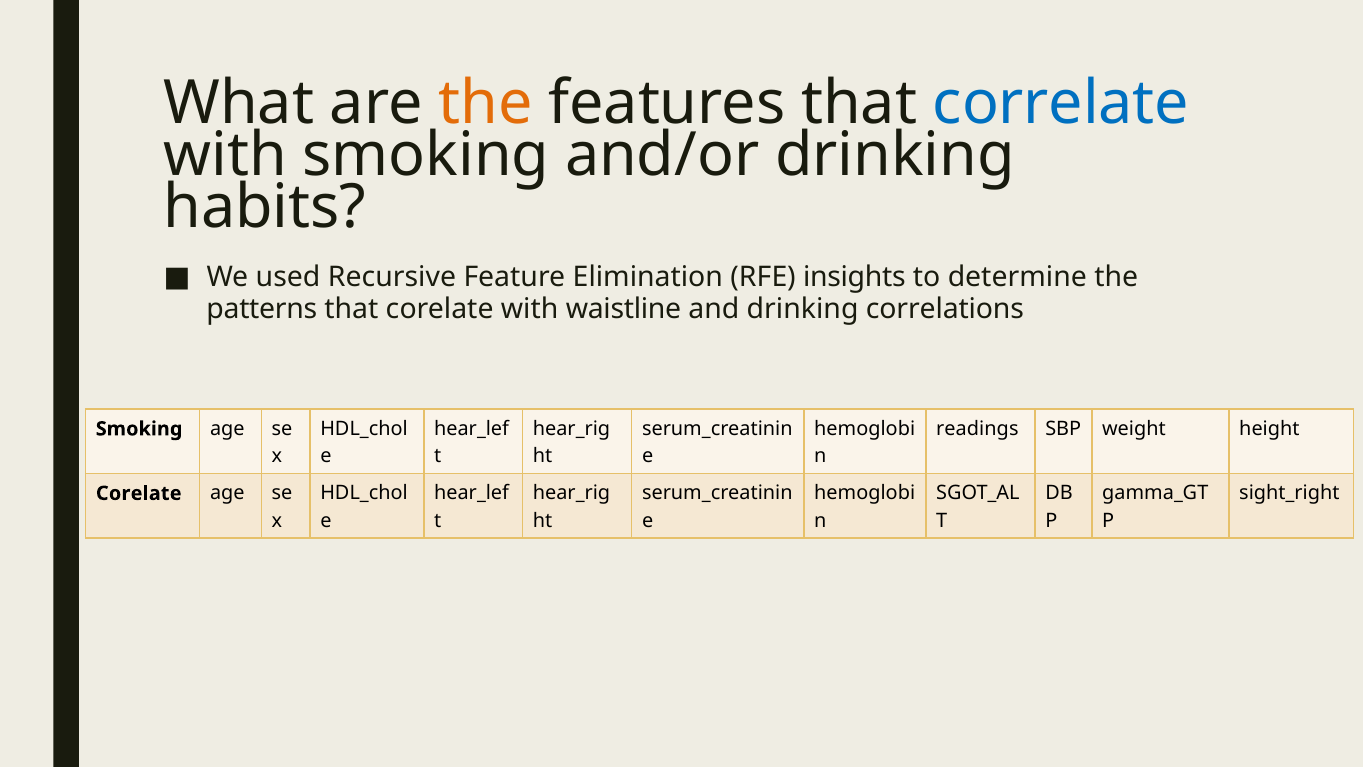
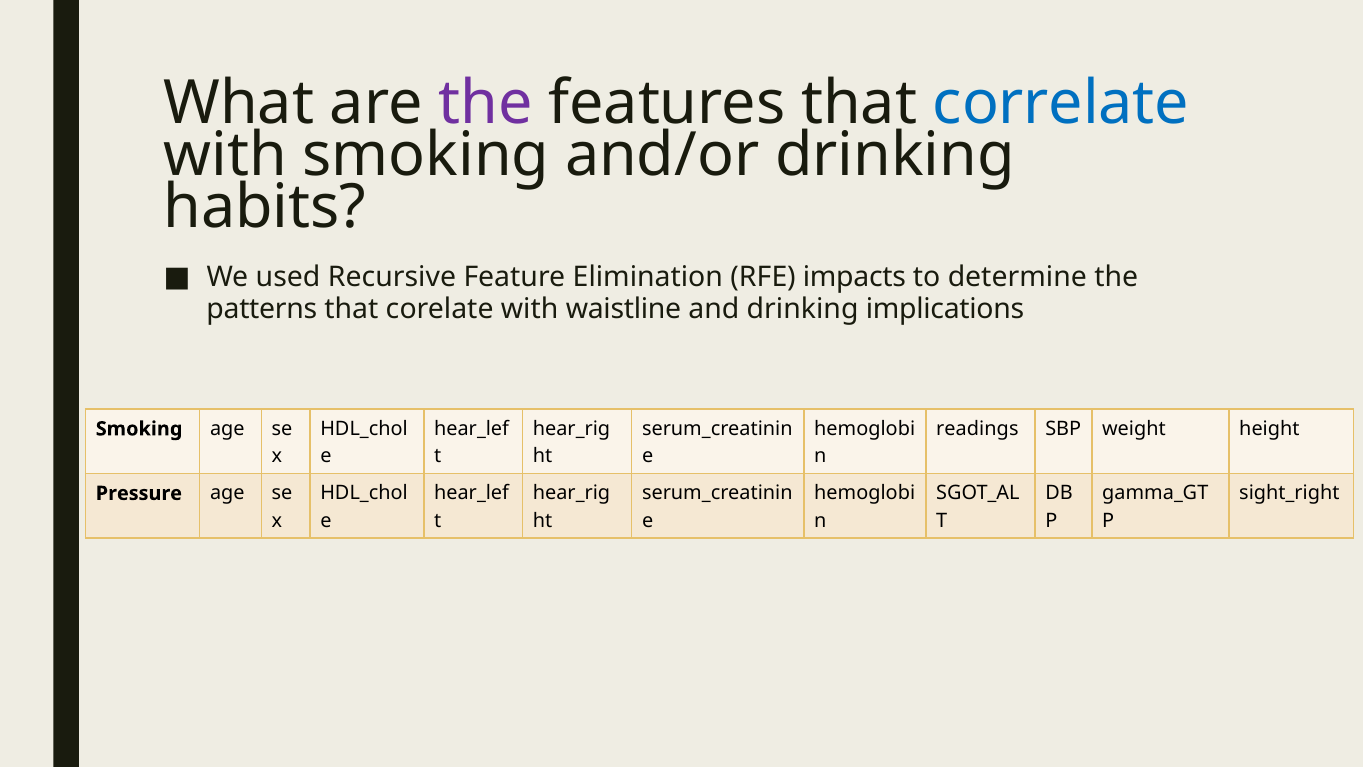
the at (485, 103) colour: orange -> purple
insights: insights -> impacts
correlations: correlations -> implications
Corelate at (139, 493): Corelate -> Pressure
